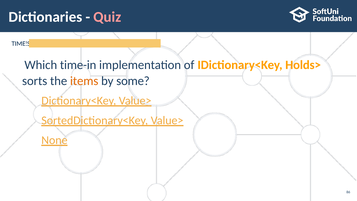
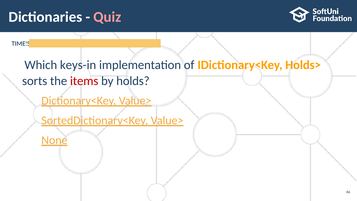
time-in: time-in -> keys-in
items colour: orange -> red
some: some -> holds
